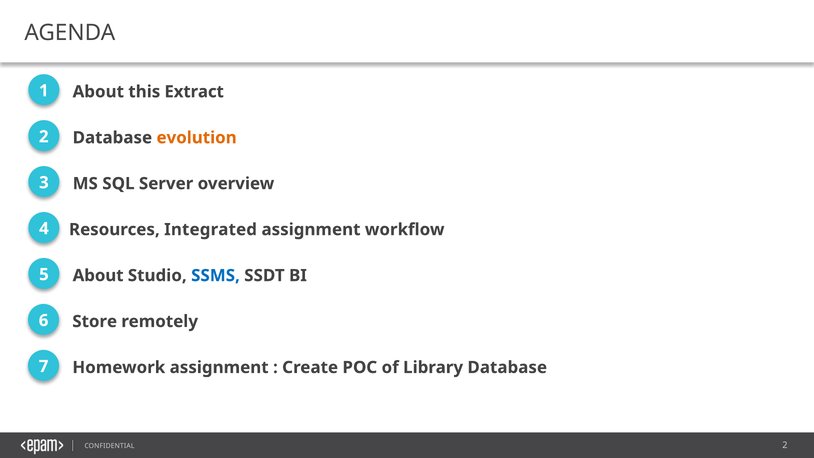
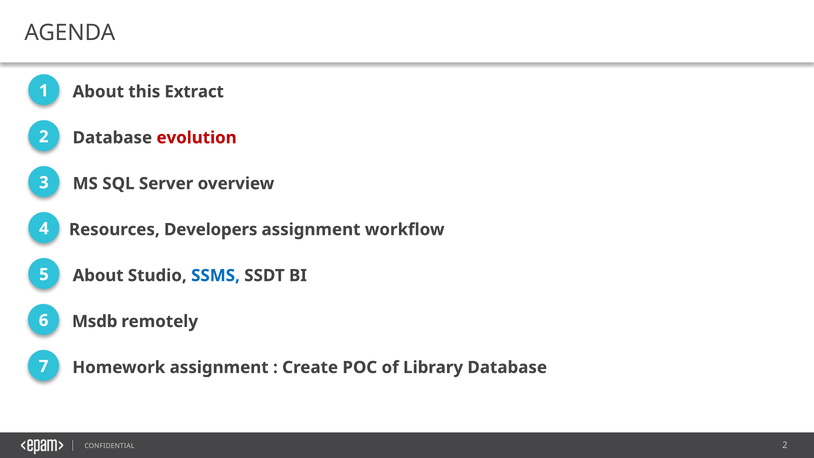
evolution colour: orange -> red
Integrated: Integrated -> Developers
Store: Store -> Msdb
